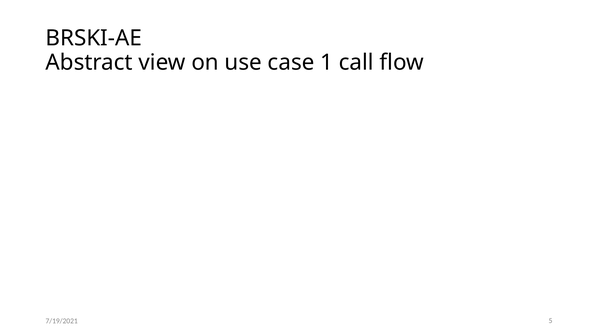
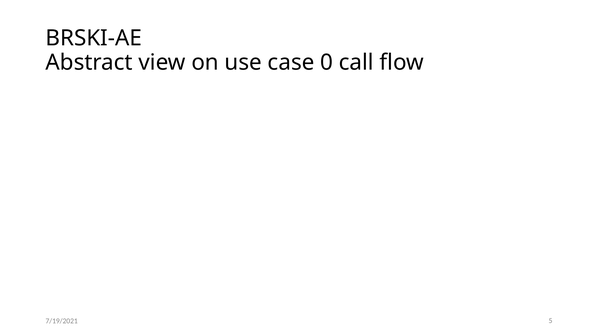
1: 1 -> 0
